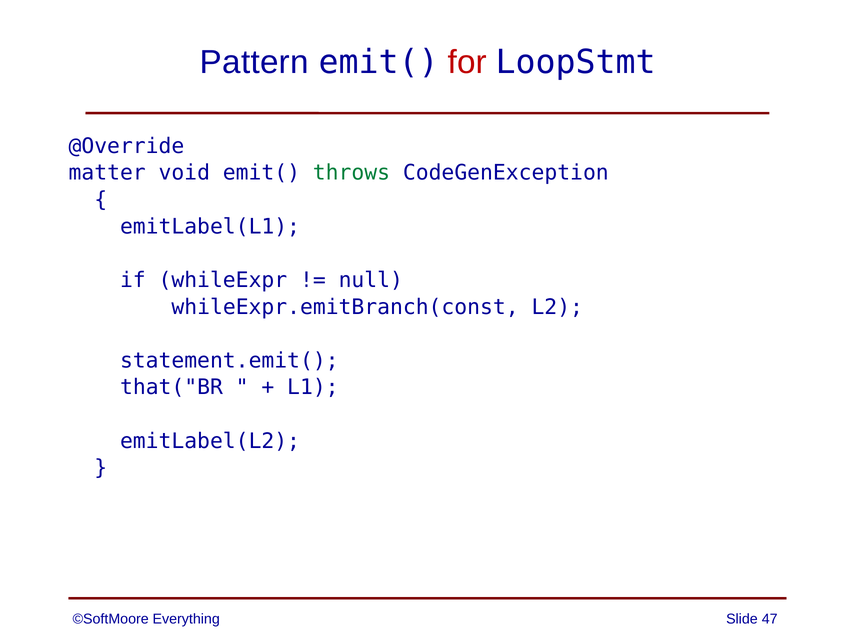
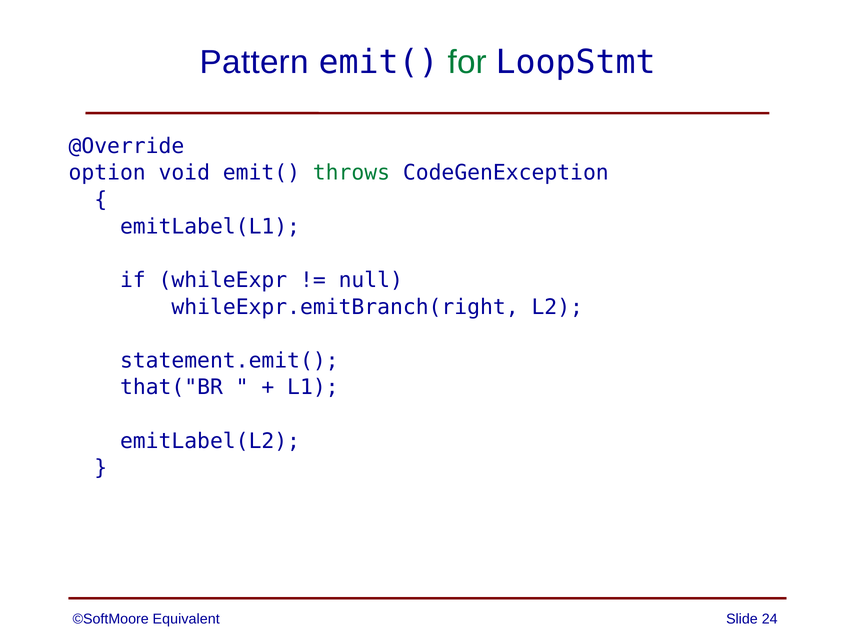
for colour: red -> green
matter: matter -> option
whileExpr.emitBranch(const: whileExpr.emitBranch(const -> whileExpr.emitBranch(right
Everything: Everything -> Equivalent
47: 47 -> 24
